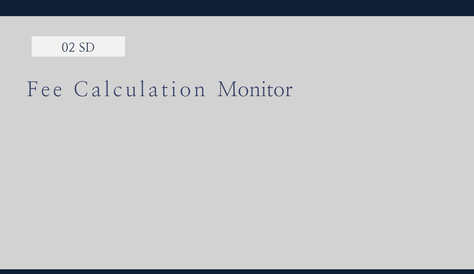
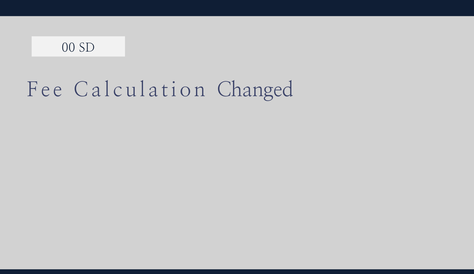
0 2: 2 -> 0
Monitor: Monitor -> Changed
